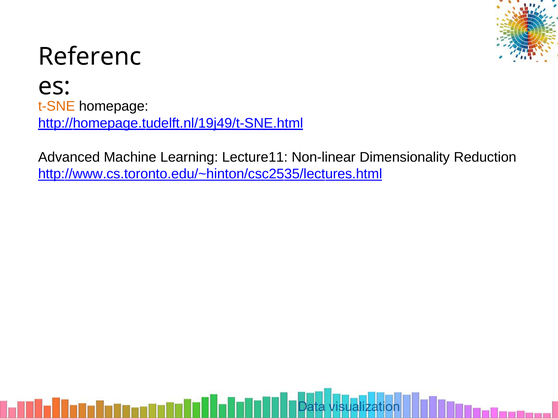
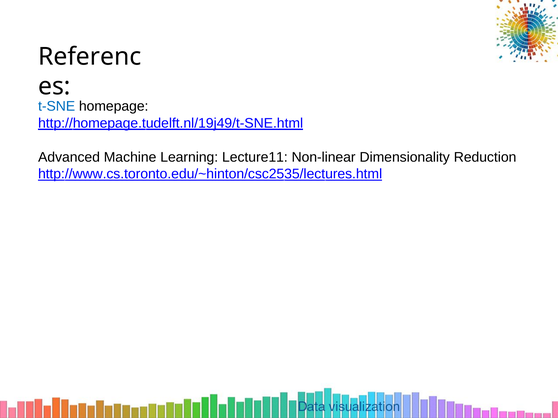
t-SNE colour: orange -> blue
